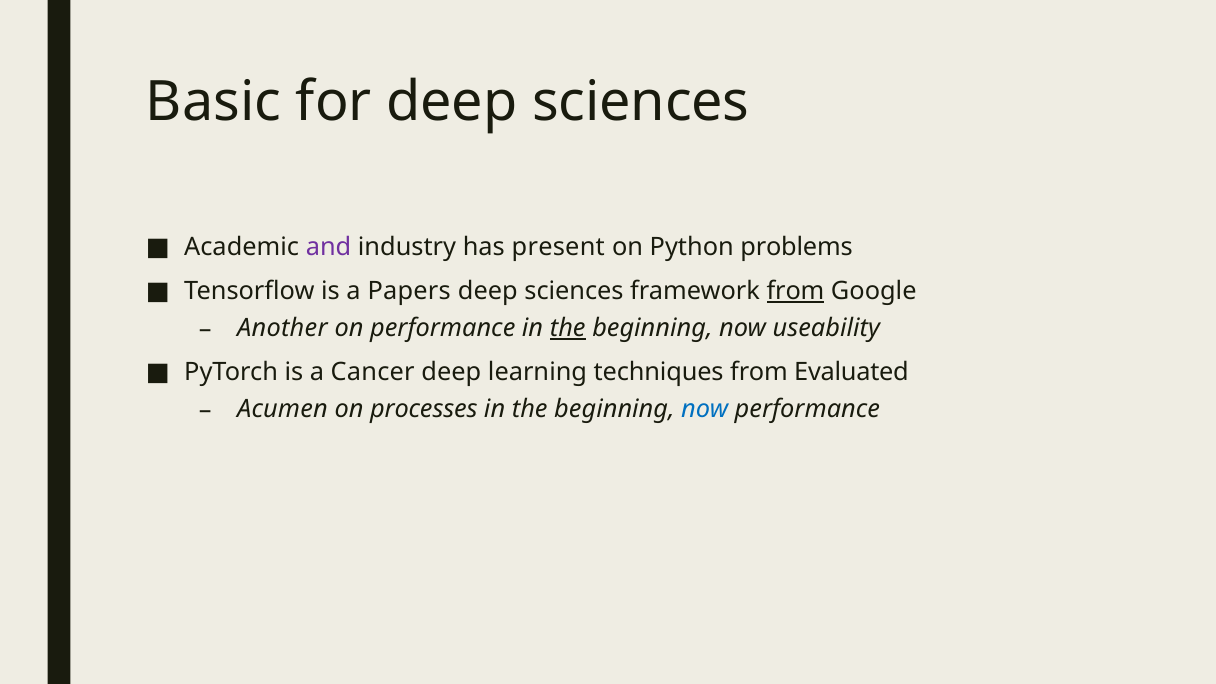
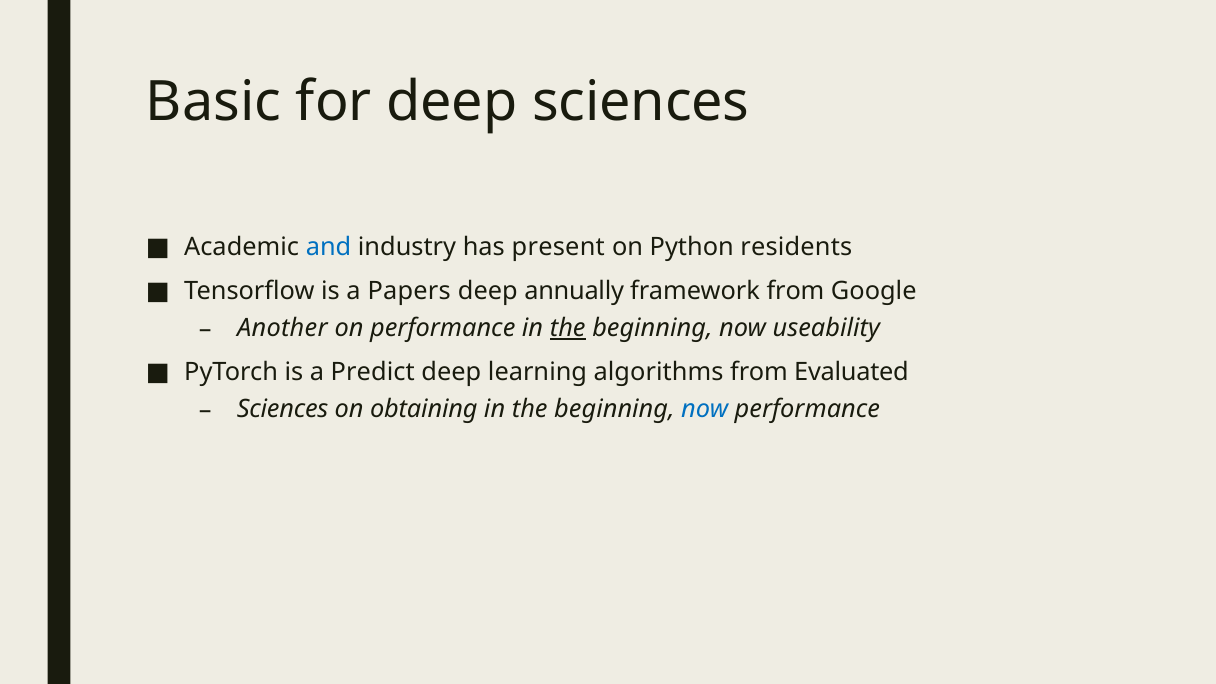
and colour: purple -> blue
problems: problems -> residents
sciences at (574, 291): sciences -> annually
from at (796, 291) underline: present -> none
Cancer: Cancer -> Predict
techniques: techniques -> algorithms
Acumen at (282, 410): Acumen -> Sciences
processes: processes -> obtaining
